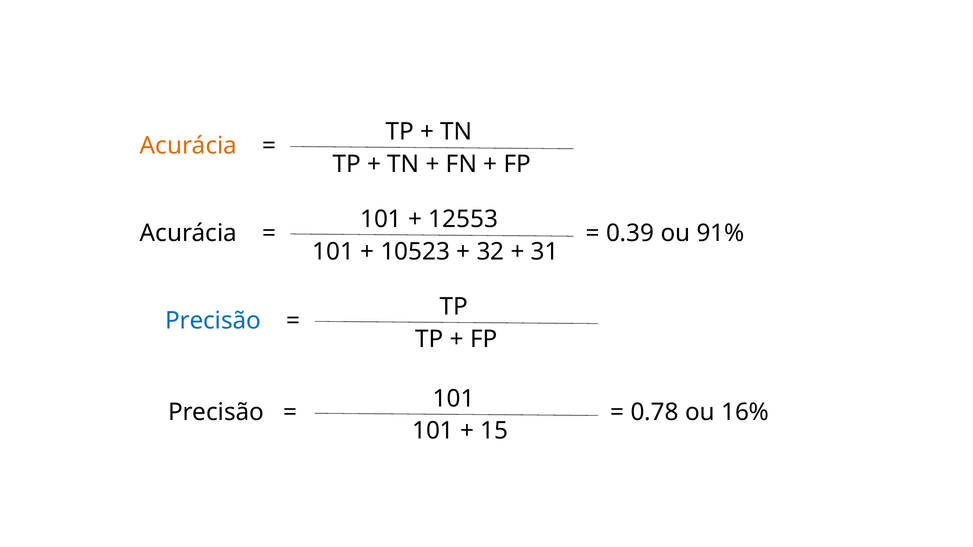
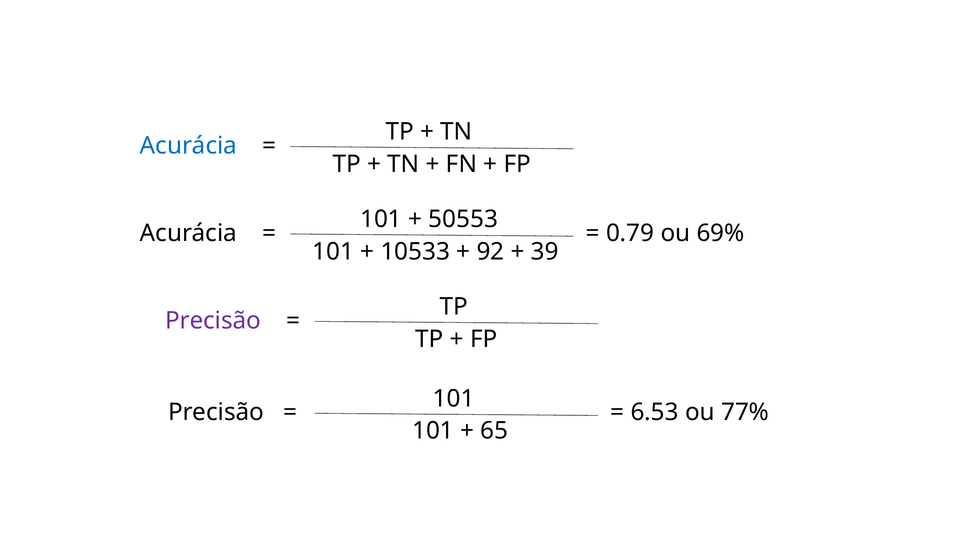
Acurácia at (188, 146) colour: orange -> blue
12553: 12553 -> 50553
0.39: 0.39 -> 0.79
91%: 91% -> 69%
10523: 10523 -> 10533
32: 32 -> 92
31: 31 -> 39
Precisão at (213, 321) colour: blue -> purple
0.78: 0.78 -> 6.53
16%: 16% -> 77%
15: 15 -> 65
